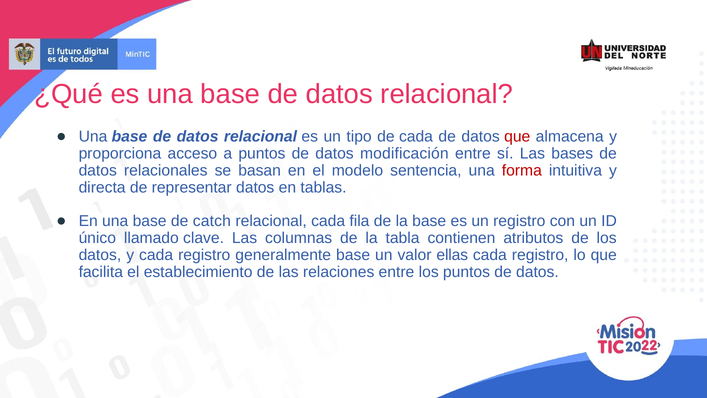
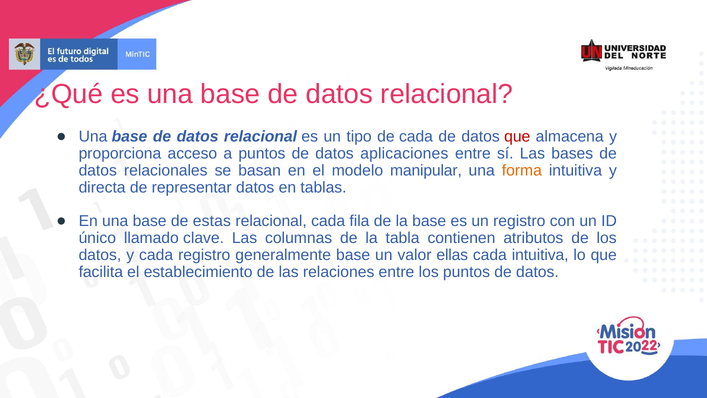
modificación: modificación -> aplicaciones
sentencia: sentencia -> manipular
forma colour: red -> orange
catch: catch -> estas
registro at (540, 255): registro -> intuitiva
